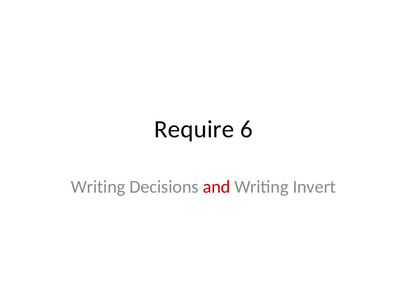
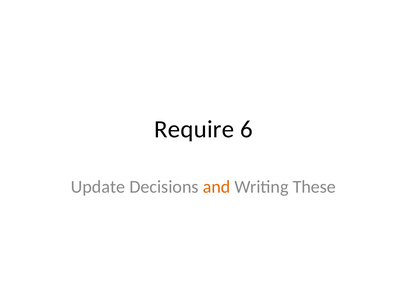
Writing at (98, 187): Writing -> Update
and colour: red -> orange
Invert: Invert -> These
